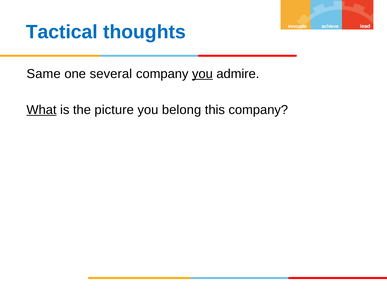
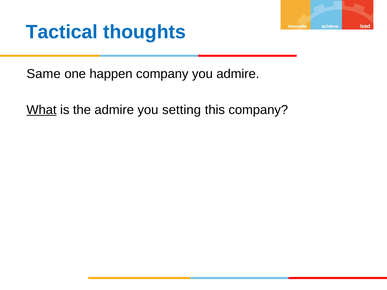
several: several -> happen
you at (202, 74) underline: present -> none
the picture: picture -> admire
belong: belong -> setting
